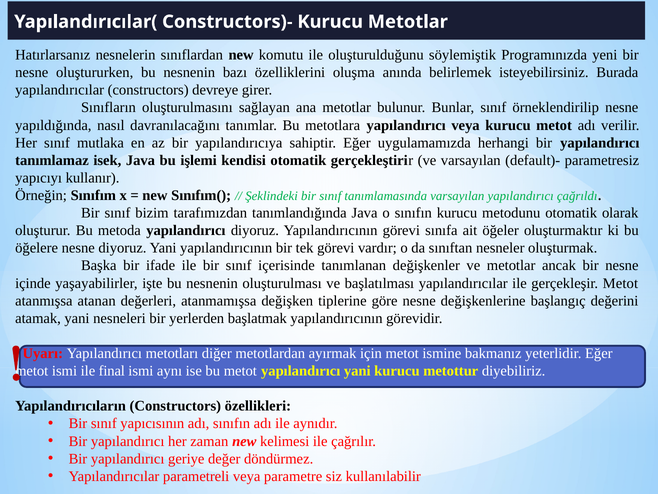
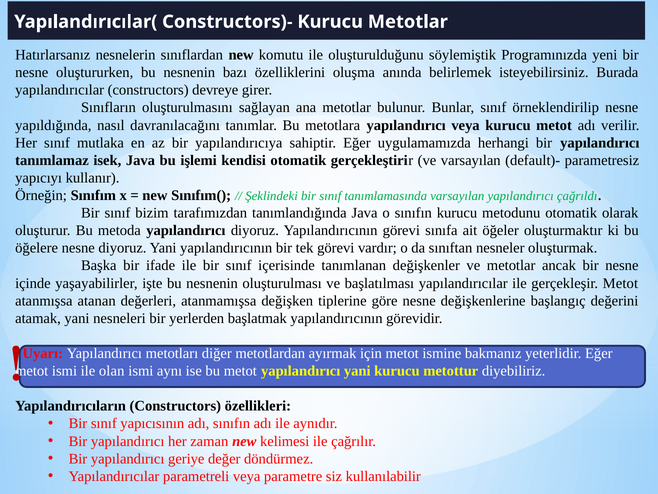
final: final -> olan
